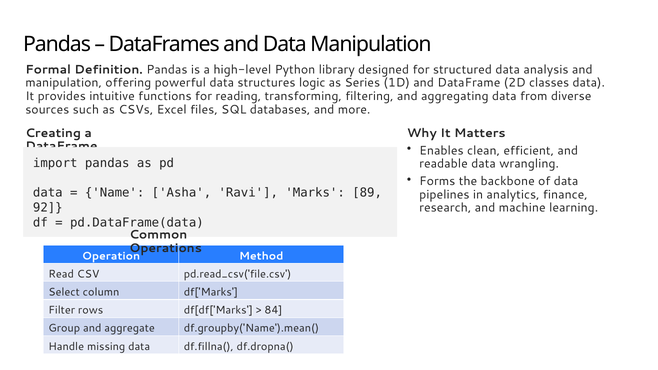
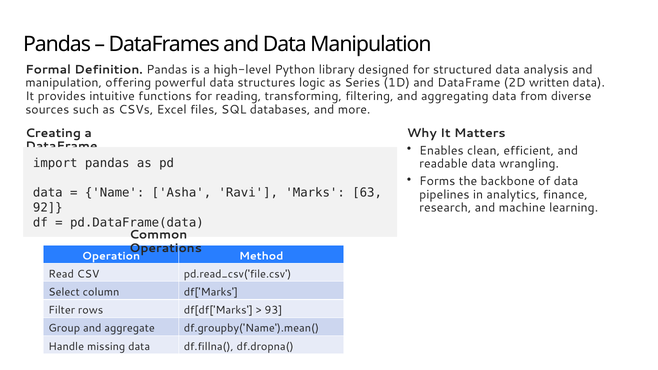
classes: classes -> written
89: 89 -> 63
84: 84 -> 93
